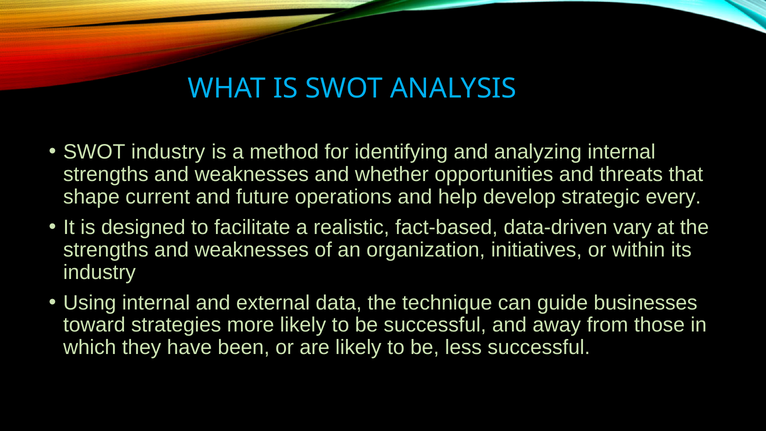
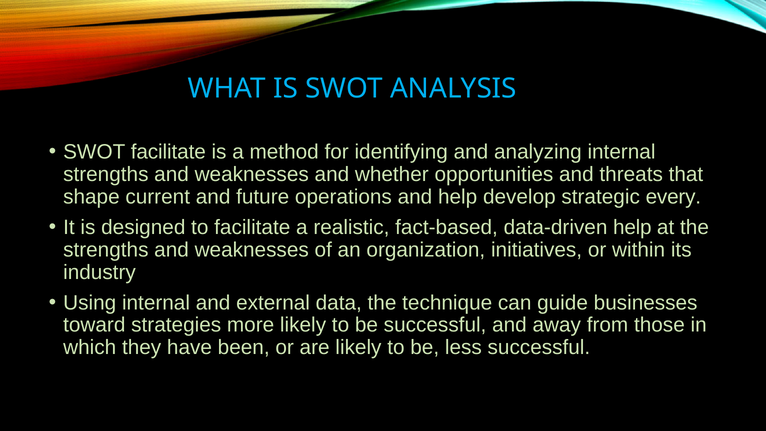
SWOT industry: industry -> facilitate
data-driven vary: vary -> help
